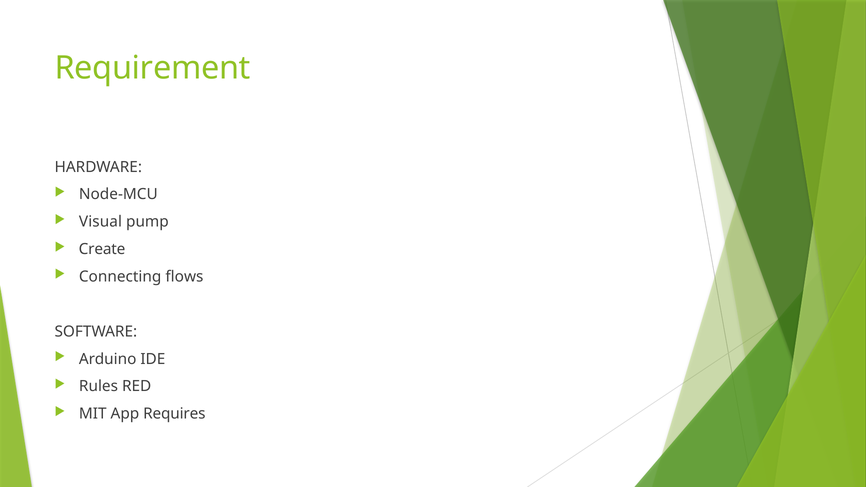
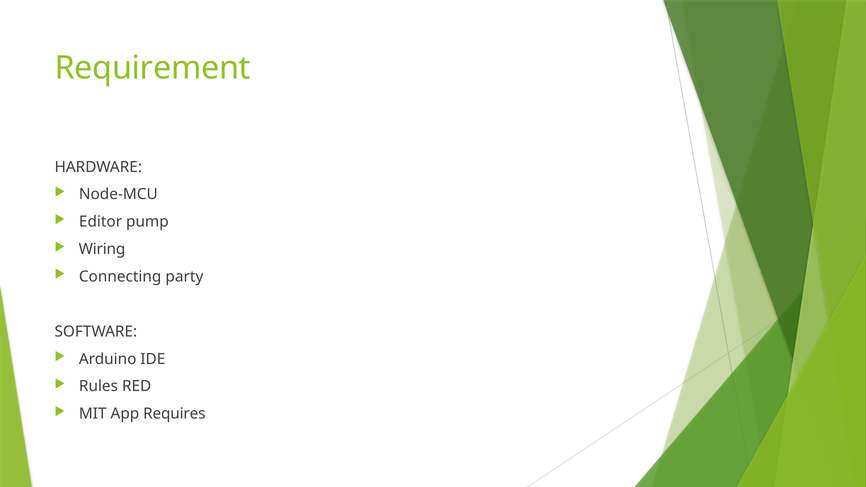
Visual: Visual -> Editor
Create: Create -> Wiring
flows: flows -> party
